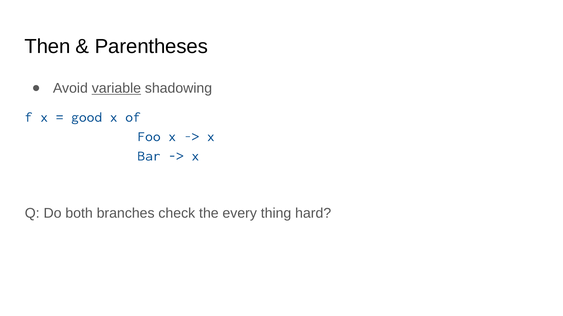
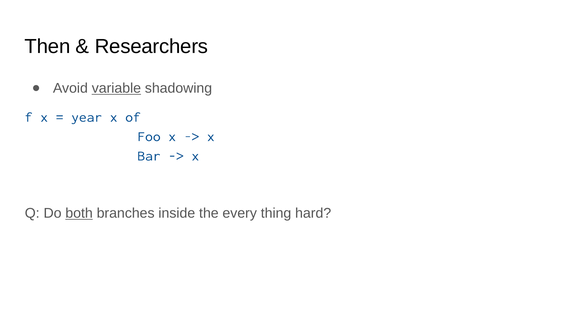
Parentheses: Parentheses -> Researchers
good: good -> year
both underline: none -> present
check: check -> inside
